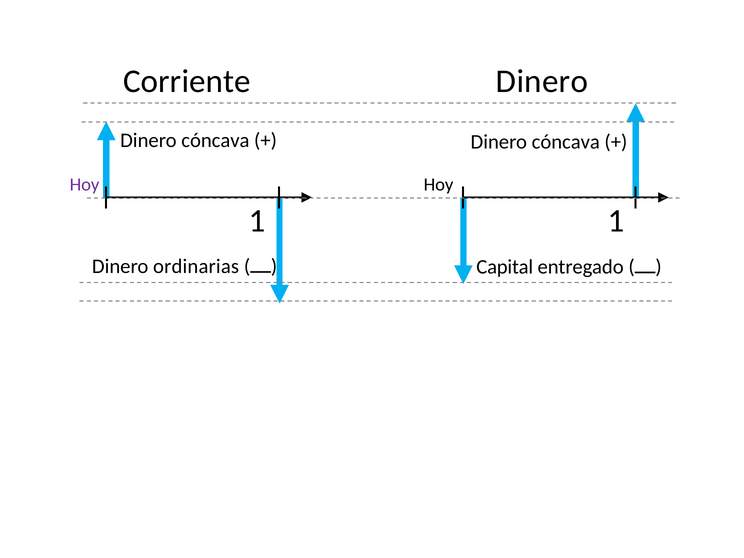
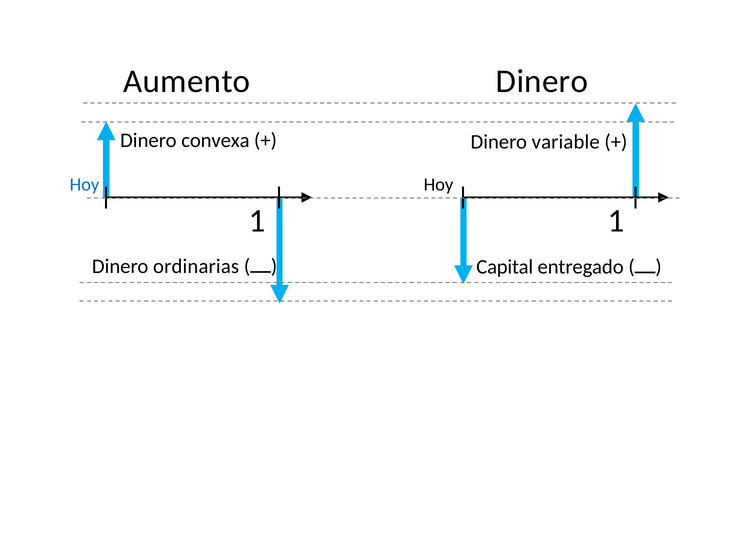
Corriente: Corriente -> Aumento
cóncava at (215, 141): cóncava -> convexa
cóncava at (566, 142): cóncava -> variable
Hoy at (85, 184) colour: purple -> blue
